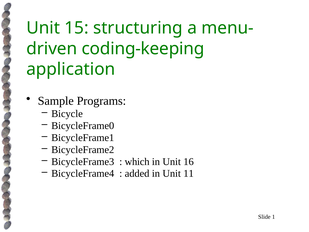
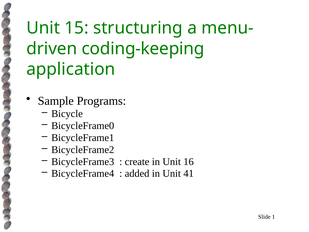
which: which -> create
11: 11 -> 41
